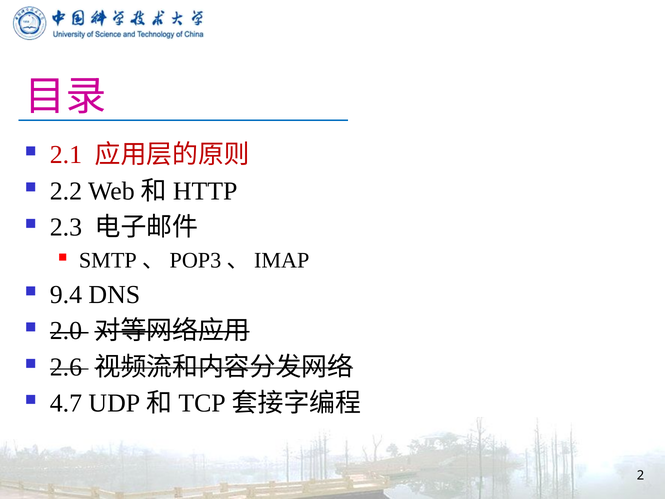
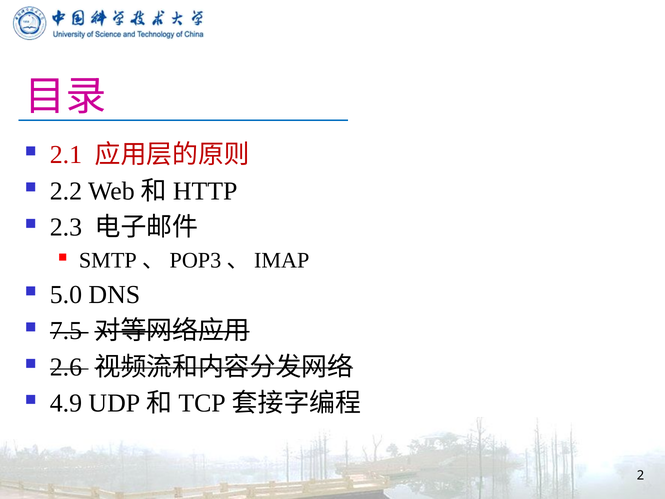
9.4: 9.4 -> 5.0
2.0: 2.0 -> 7.5
4.7: 4.7 -> 4.9
